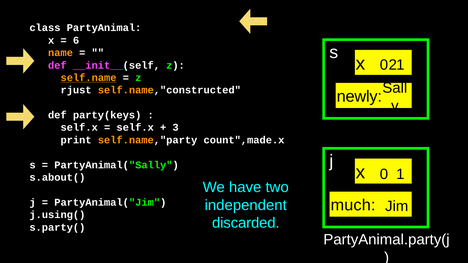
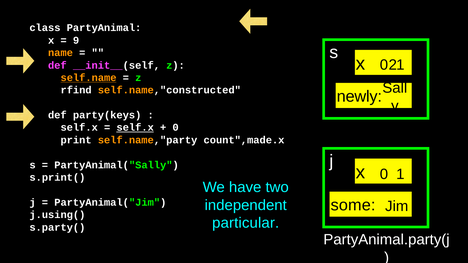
6: 6 -> 9
rjust: rjust -> rfind
self.x at (135, 128) underline: none -> present
3 at (176, 128): 3 -> 0
s.about(: s.about( -> s.print(
much: much -> some
discarded: discarded -> particular
